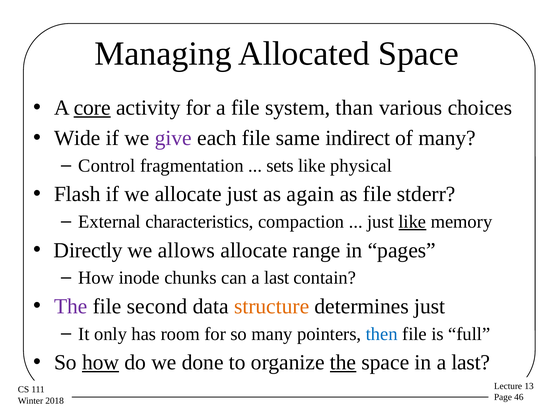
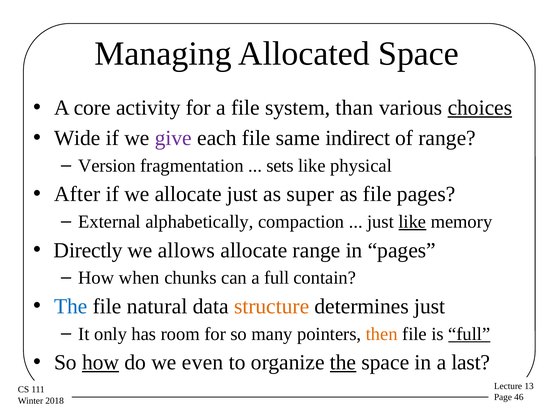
core underline: present -> none
choices underline: none -> present
of many: many -> range
Control: Control -> Version
Flash: Flash -> After
again: again -> super
file stderr: stderr -> pages
characteristics: characteristics -> alphabetically
inode: inode -> when
can a last: last -> full
The at (71, 306) colour: purple -> blue
second: second -> natural
then colour: blue -> orange
full at (469, 334) underline: none -> present
done: done -> even
